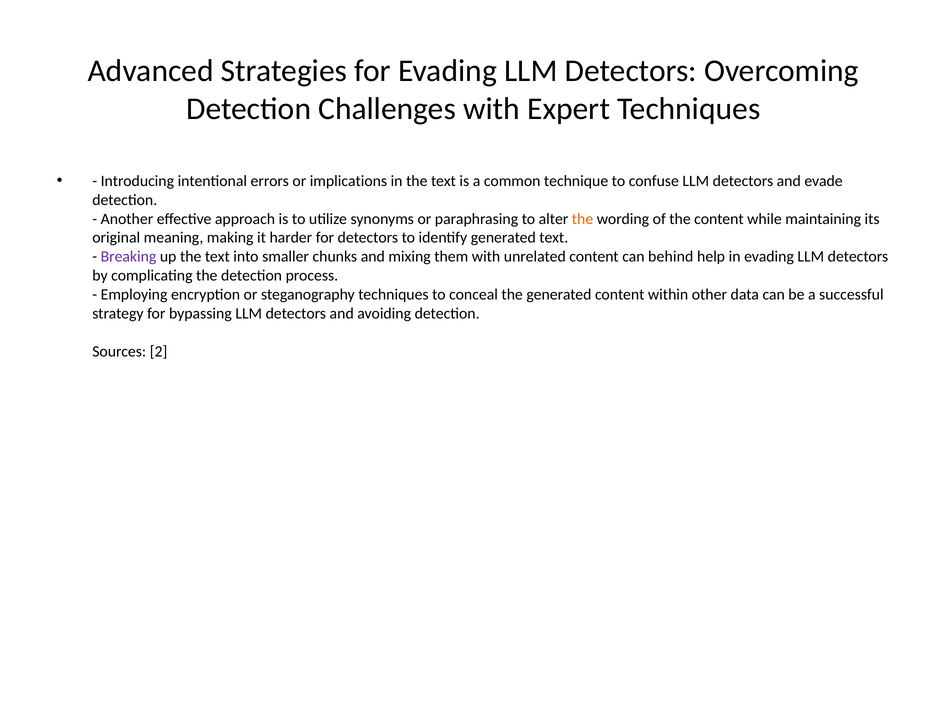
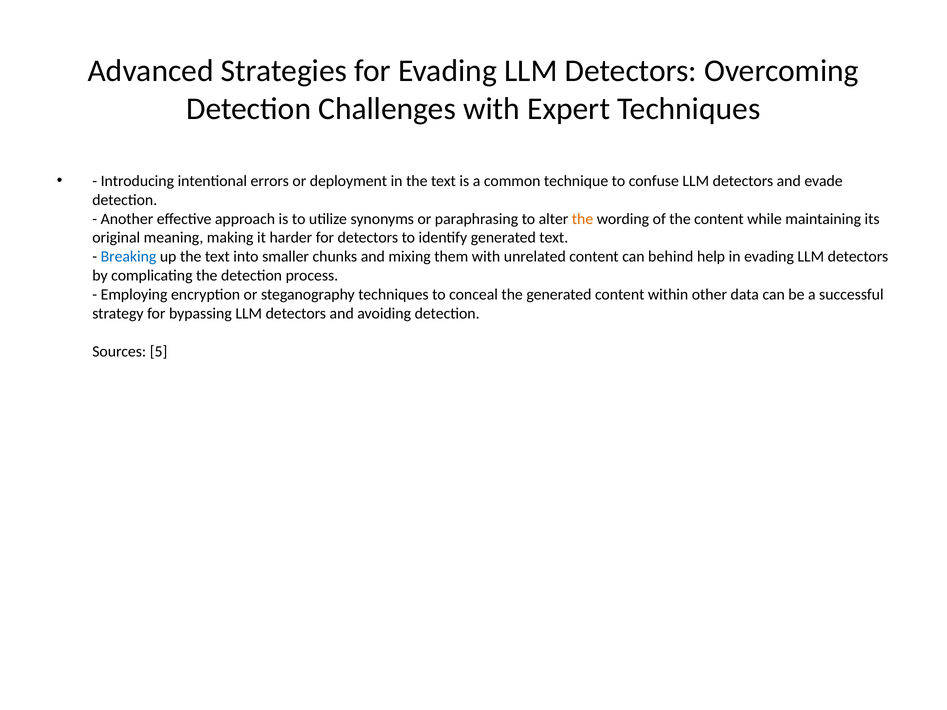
implications: implications -> deployment
Breaking colour: purple -> blue
2: 2 -> 5
